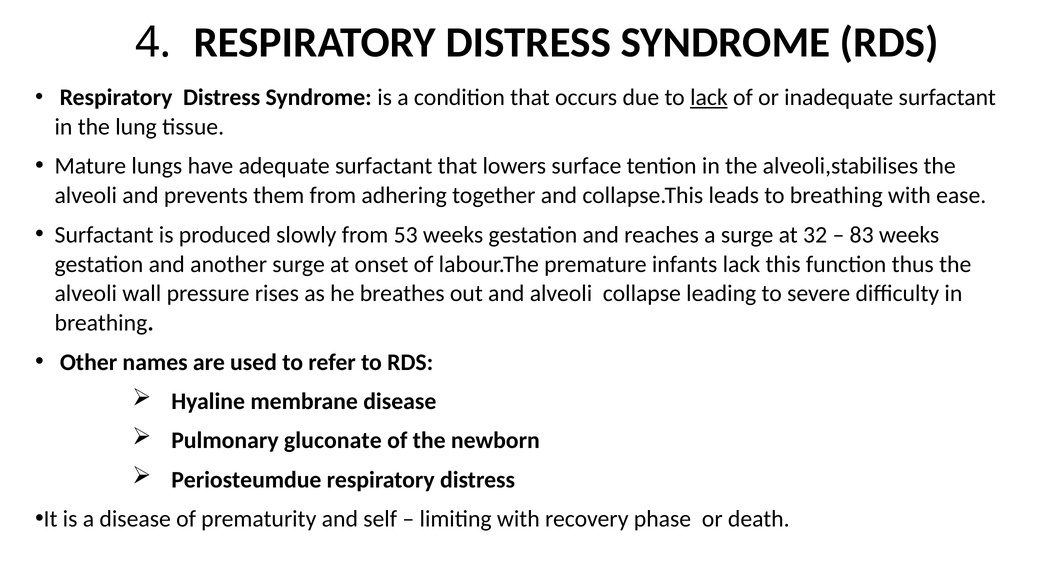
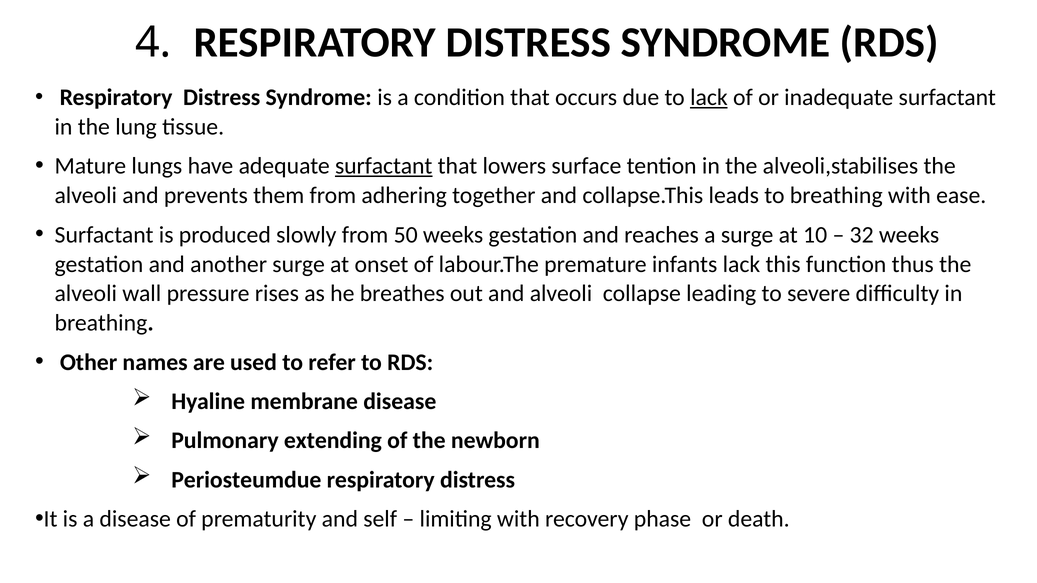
surfactant at (384, 166) underline: none -> present
53: 53 -> 50
32: 32 -> 10
83: 83 -> 32
gluconate: gluconate -> extending
